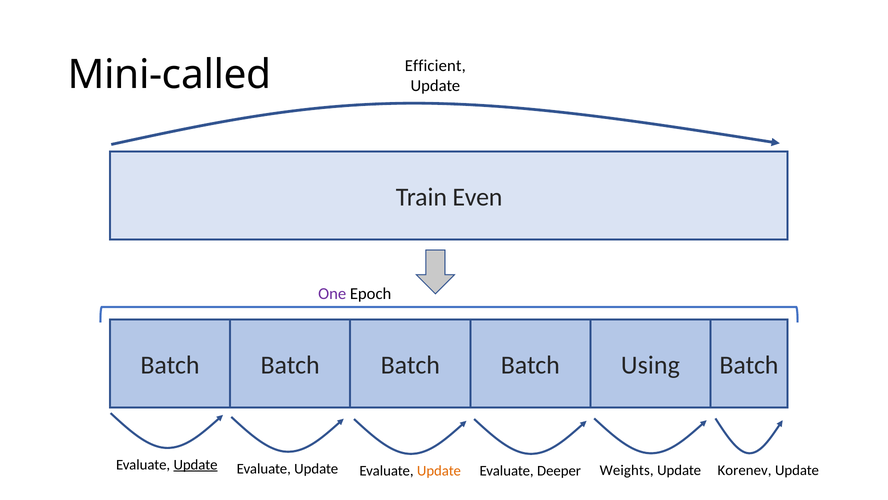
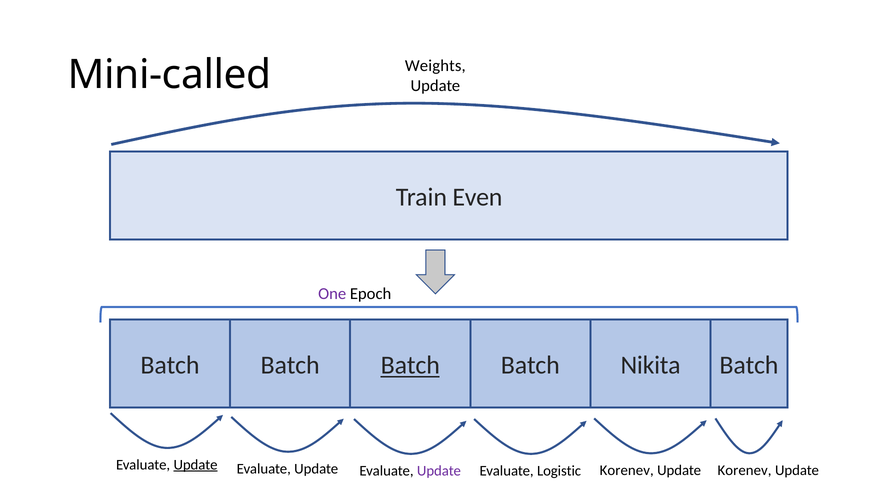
Efficient: Efficient -> Weights
Batch at (410, 365) underline: none -> present
Using: Using -> Nikita
Update at (439, 470) colour: orange -> purple
Deeper: Deeper -> Logistic
Evaluate Update Weights: Weights -> Korenev
